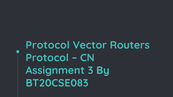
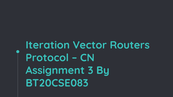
Protocol at (48, 45): Protocol -> Iteration
